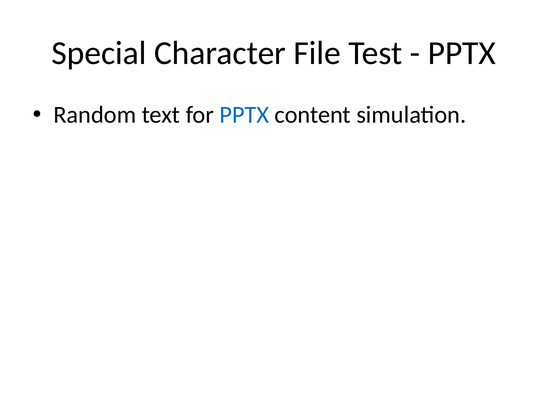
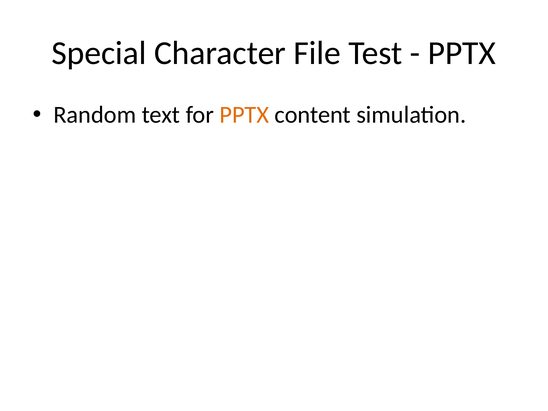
PPTX at (244, 115) colour: blue -> orange
